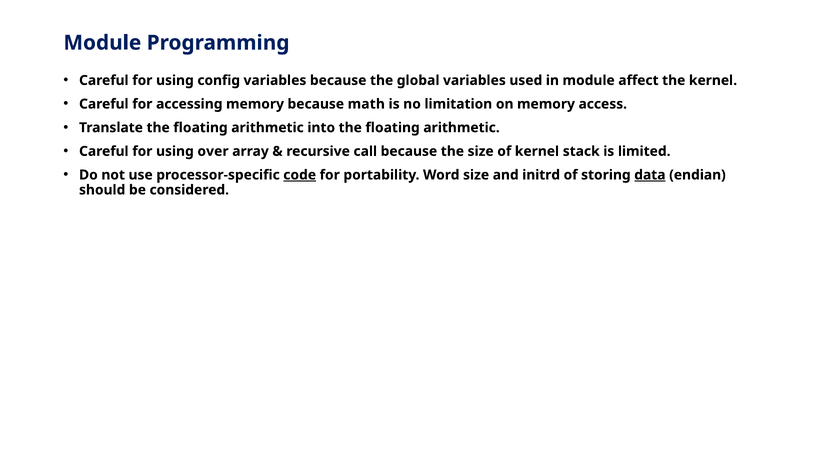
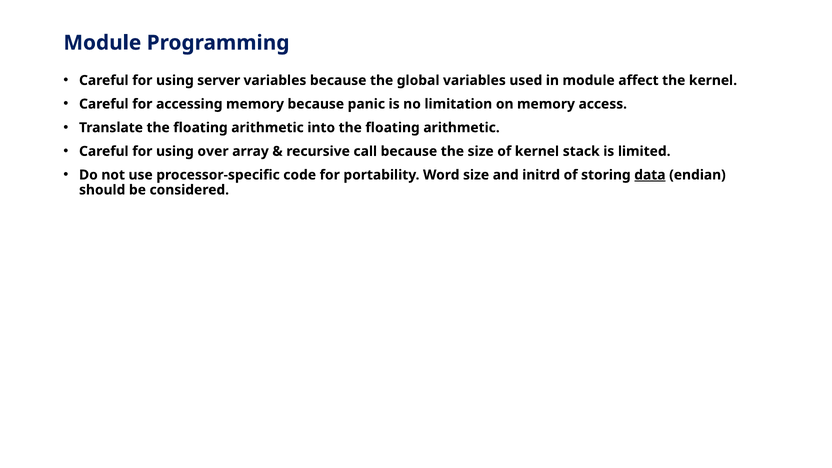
config: config -> server
math: math -> panic
code underline: present -> none
